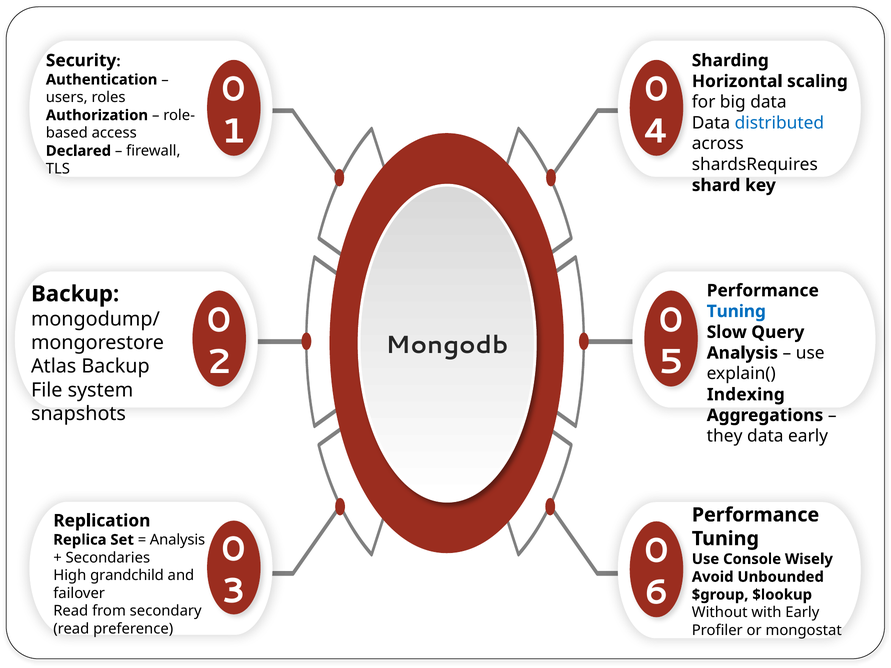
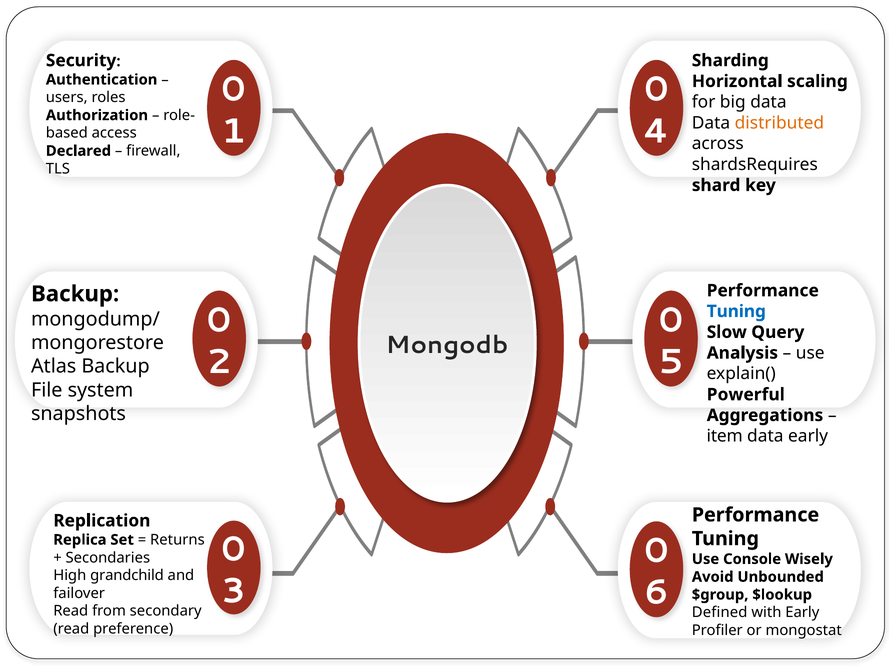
distributed colour: blue -> orange
Indexing: Indexing -> Powerful
they: they -> item
Analysis at (178, 540): Analysis -> Returns
Without: Without -> Defined
